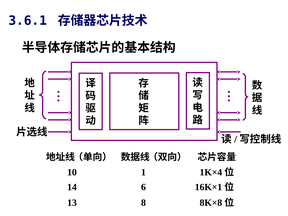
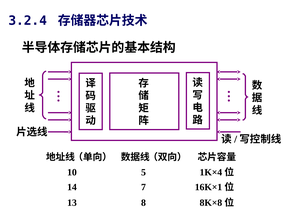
3.6.1: 3.6.1 -> 3.2.4
1: 1 -> 5
6: 6 -> 7
